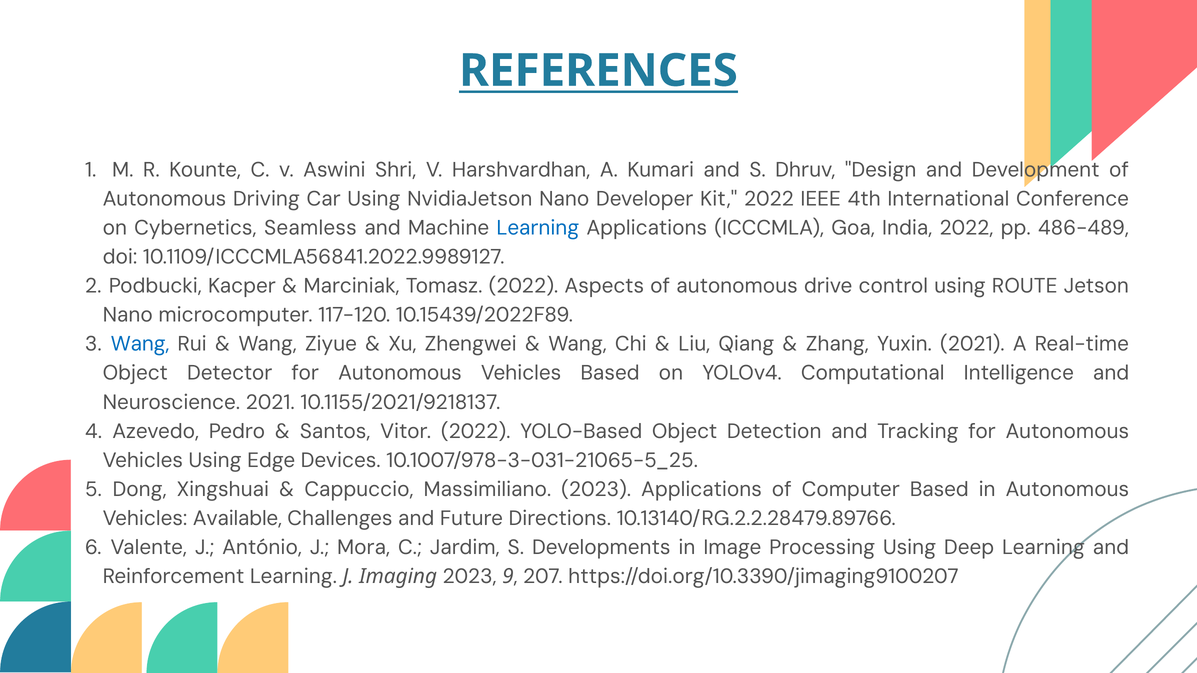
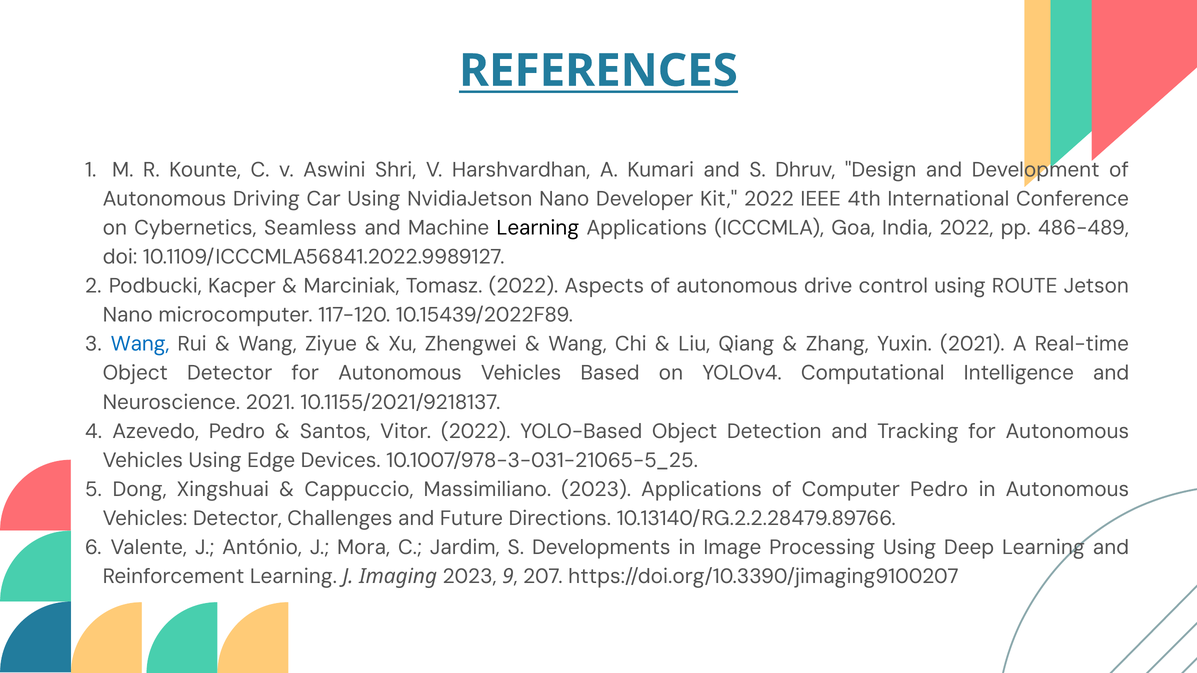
Learning at (538, 228) colour: blue -> black
Computer Based: Based -> Pedro
Vehicles Available: Available -> Detector
